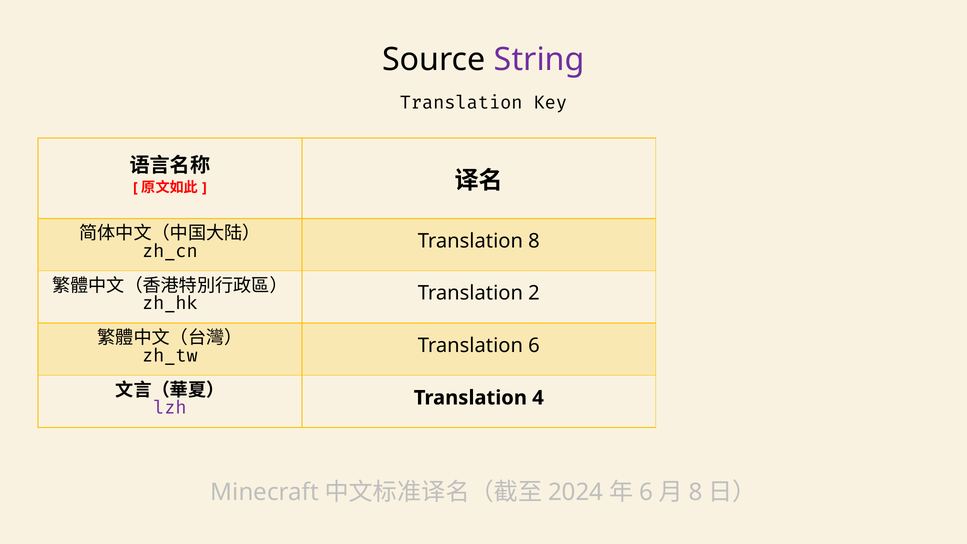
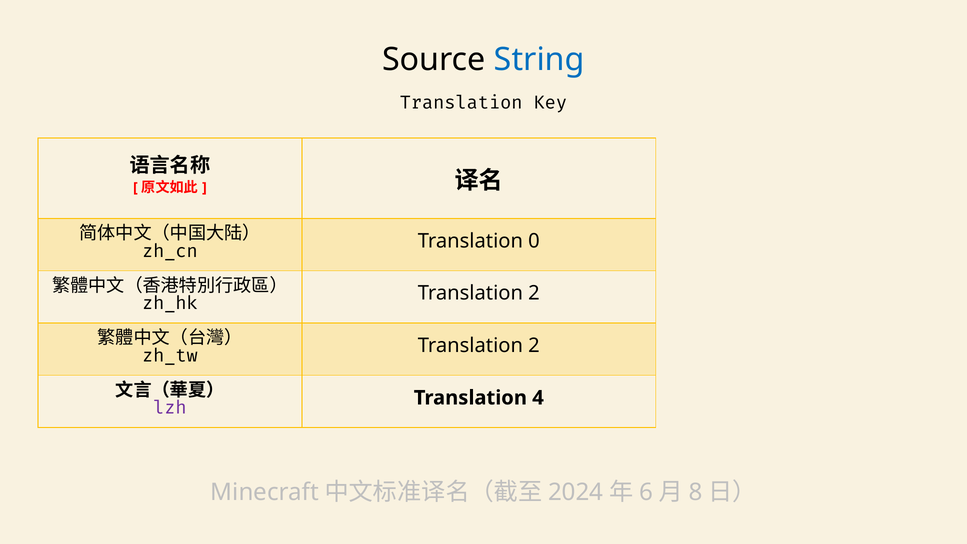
String colour: purple -> blue
Translation 8: 8 -> 0
6 at (534, 346): 6 -> 2
